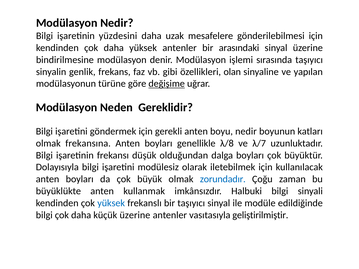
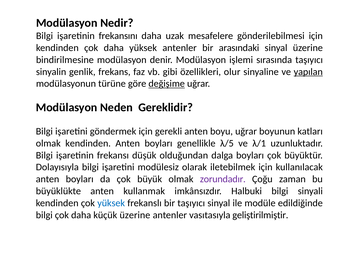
yüzdesini: yüzdesini -> frekansını
olan: olan -> olur
yapılan underline: none -> present
boyu nedir: nedir -> uğrar
olmak frekansına: frekansına -> kendinden
λ/8: λ/8 -> λ/5
λ/7: λ/7 -> λ/1
zorundadır colour: blue -> purple
